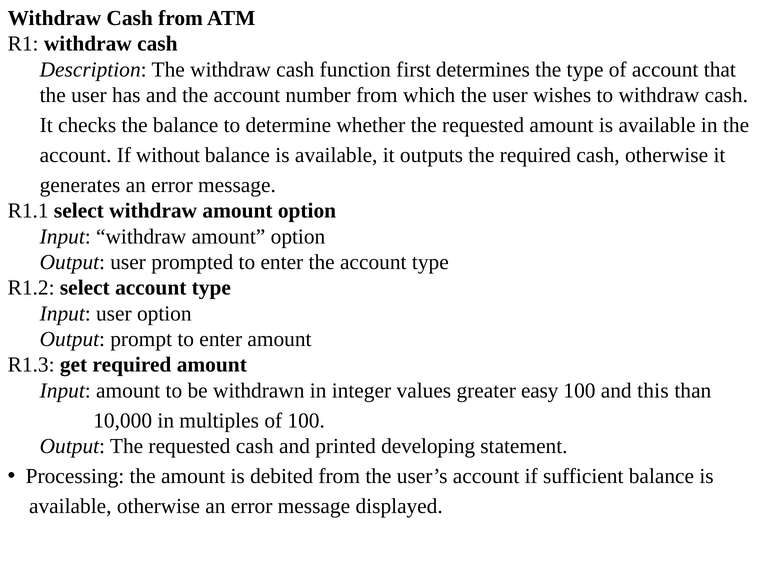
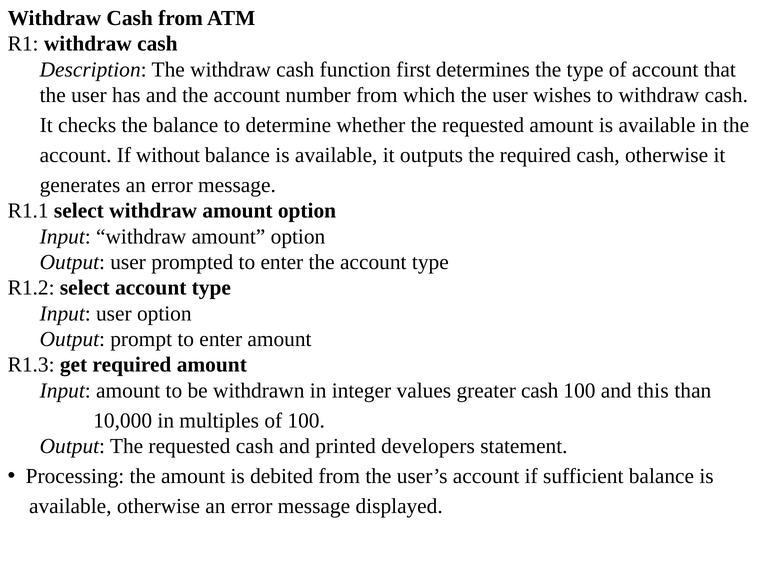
greater easy: easy -> cash
developing: developing -> developers
